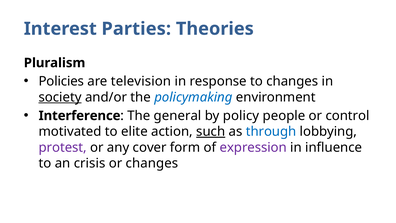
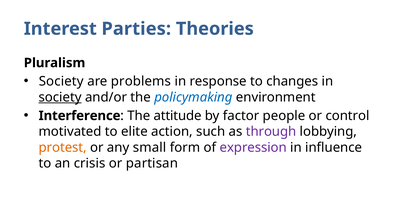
Policies at (61, 81): Policies -> Society
television: television -> problems
general: general -> attitude
policy: policy -> factor
such underline: present -> none
through colour: blue -> purple
protest colour: purple -> orange
cover: cover -> small
or changes: changes -> partisan
